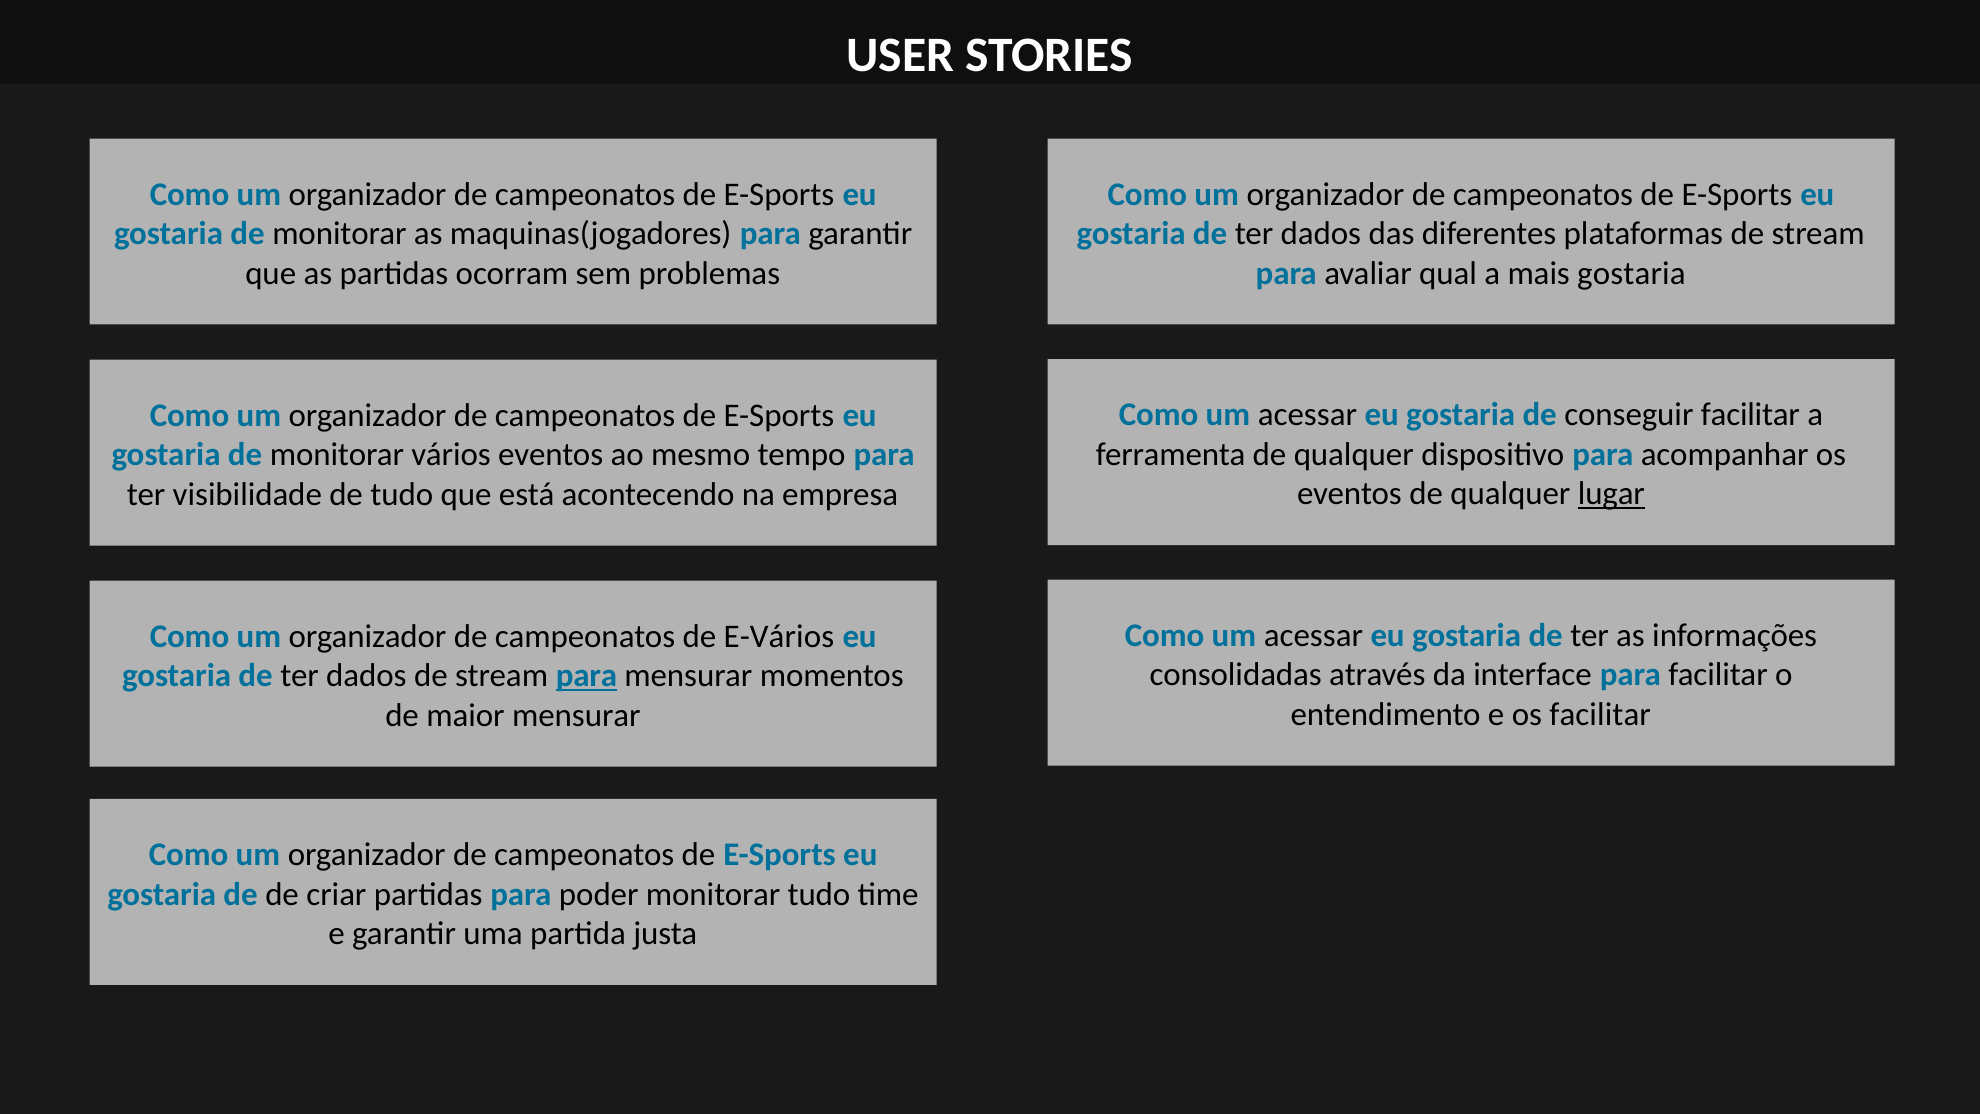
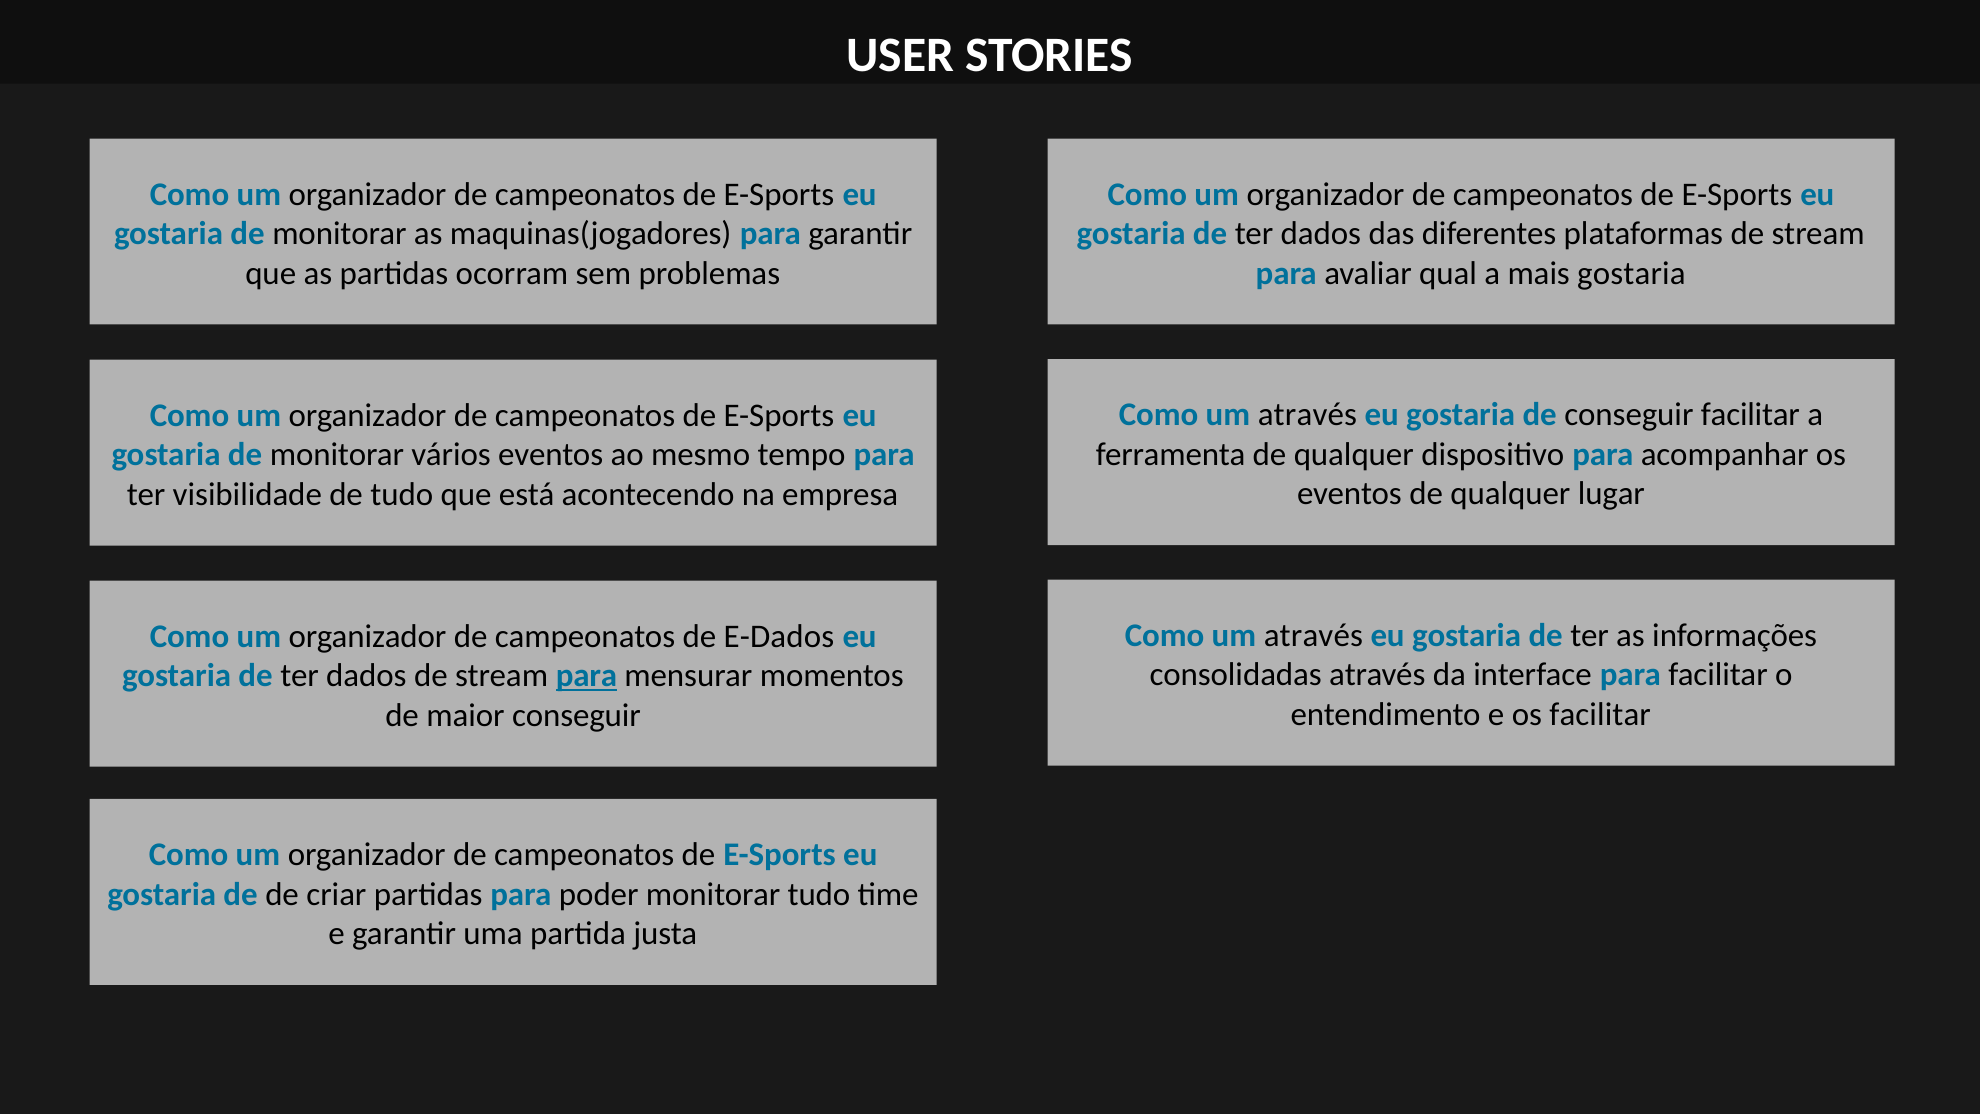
acessar at (1307, 415): acessar -> através
lugar underline: present -> none
acessar at (1313, 635): acessar -> através
E-Vários: E-Vários -> E-Dados
maior mensurar: mensurar -> conseguir
